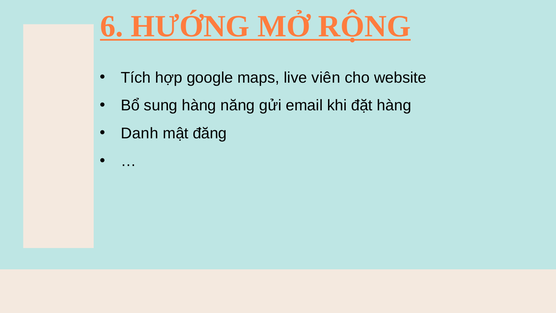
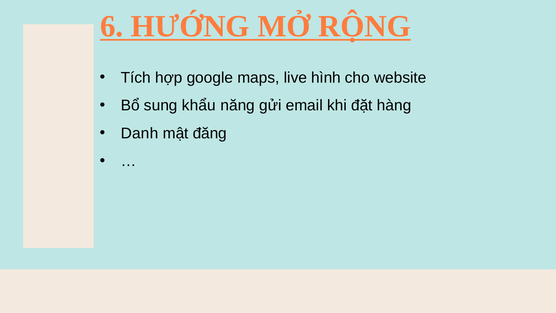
viên: viên -> hình
sung hàng: hàng -> khẩu
